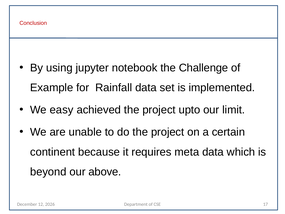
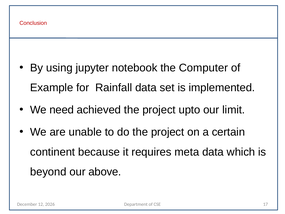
Challenge: Challenge -> Computer
easy: easy -> need
